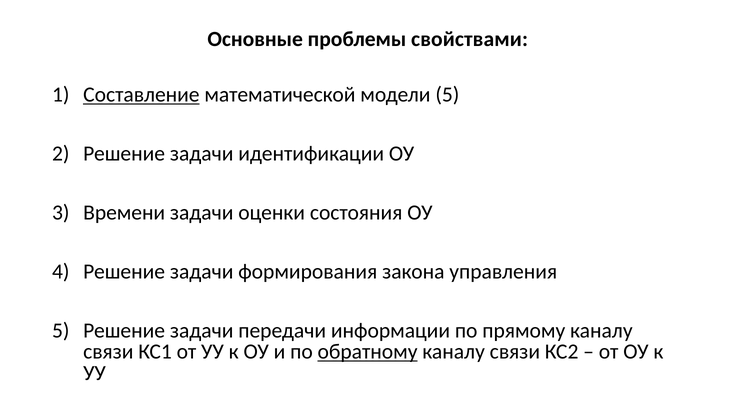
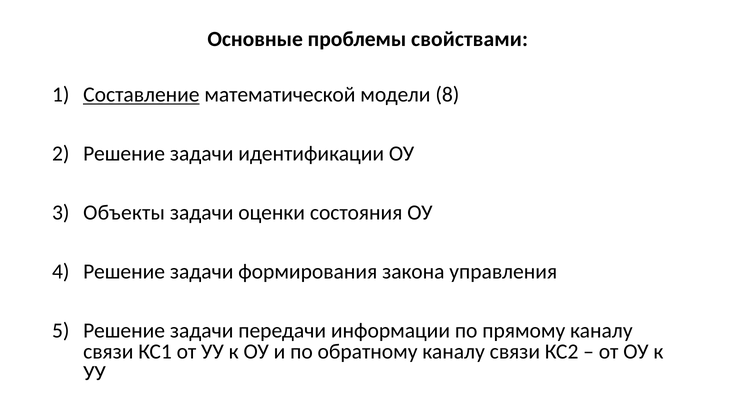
модели 5: 5 -> 8
Времени: Времени -> Объекты
обратному underline: present -> none
